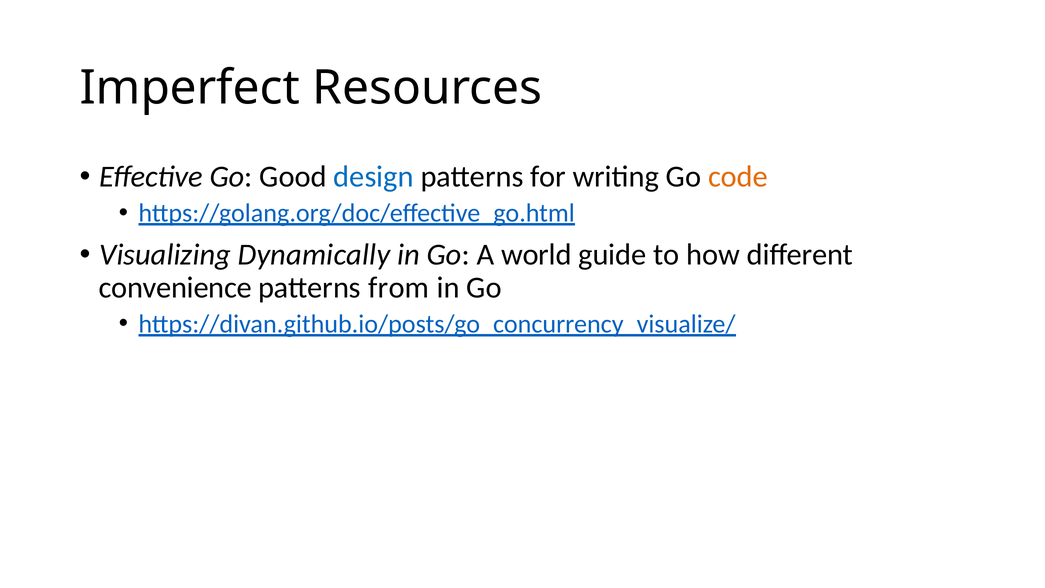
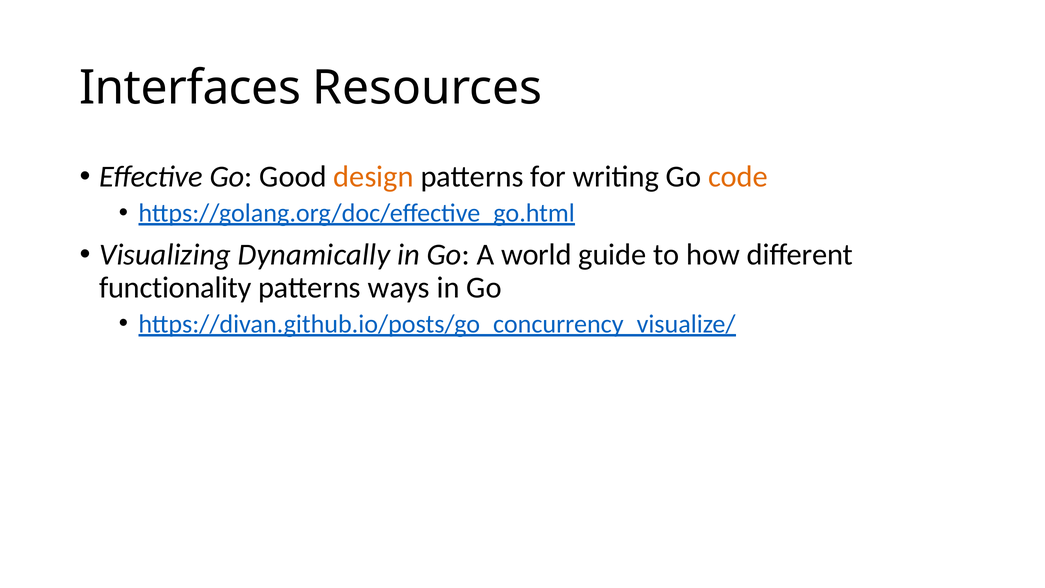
Imperfect: Imperfect -> Interfaces
design colour: blue -> orange
convenience: convenience -> functionality
from: from -> ways
